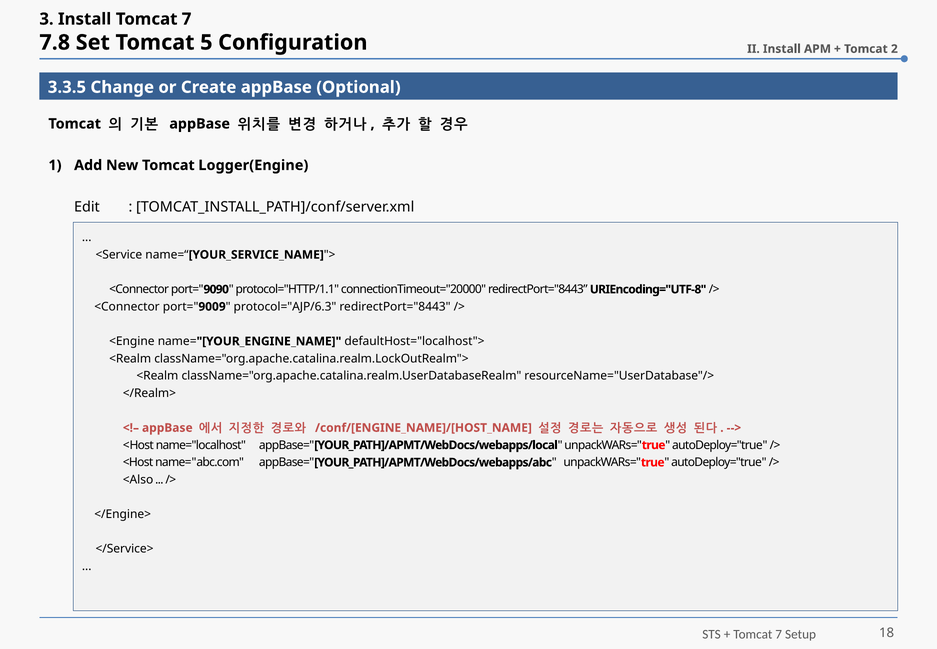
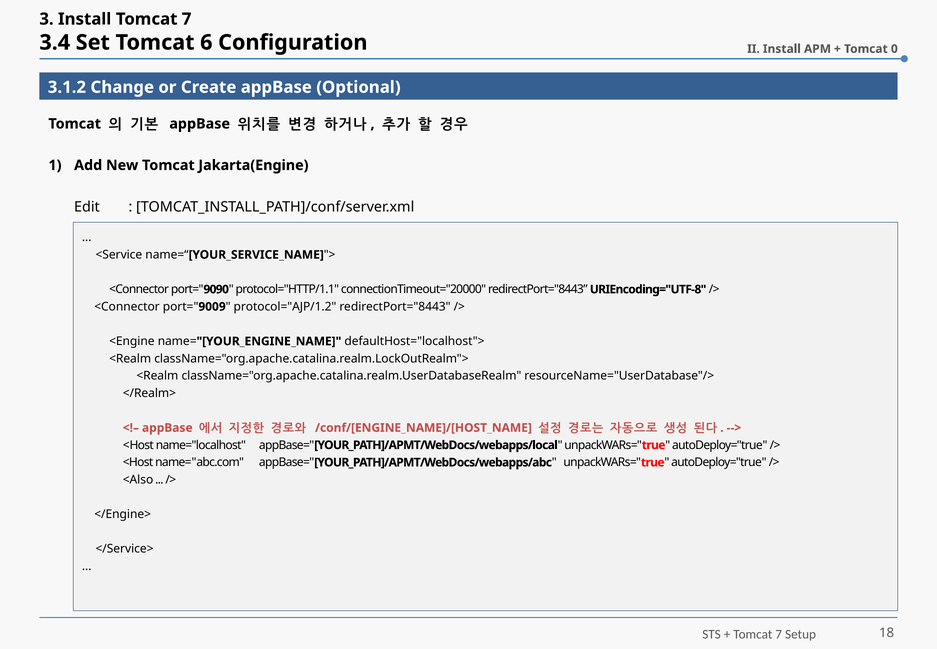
7.8: 7.8 -> 3.4
5: 5 -> 6
2: 2 -> 0
3.3.5: 3.3.5 -> 3.1.2
Logger(Engine: Logger(Engine -> Jakarta(Engine
protocol="AJP/6.3: protocol="AJP/6.3 -> protocol="AJP/1.2
